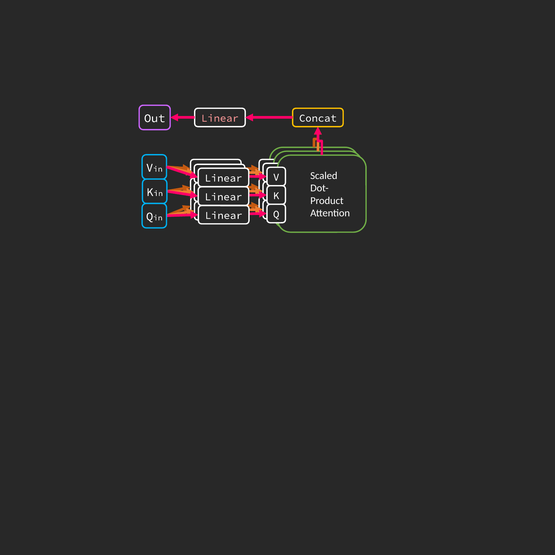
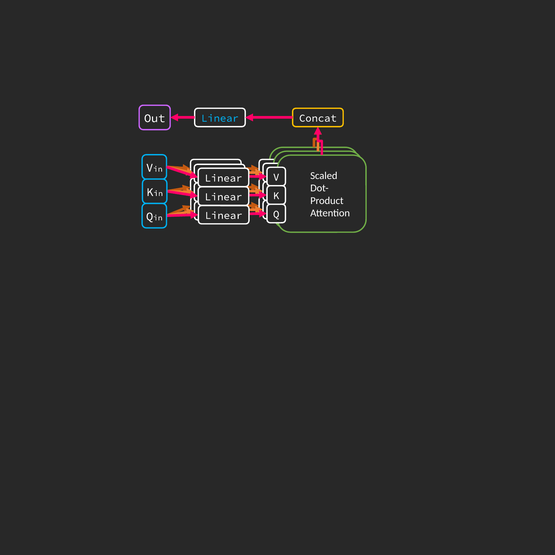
Linear at (220, 118) colour: pink -> light blue
